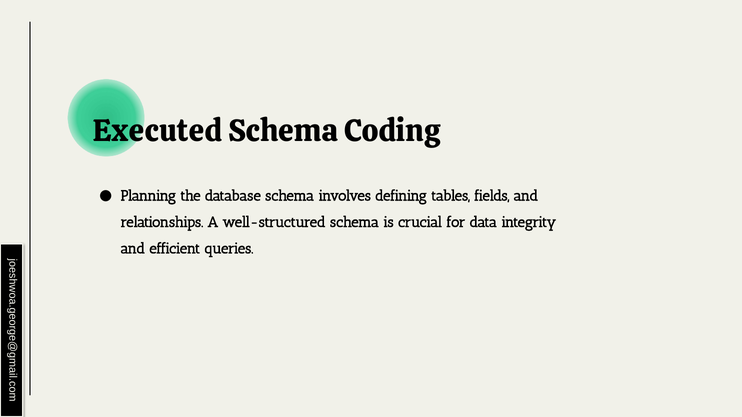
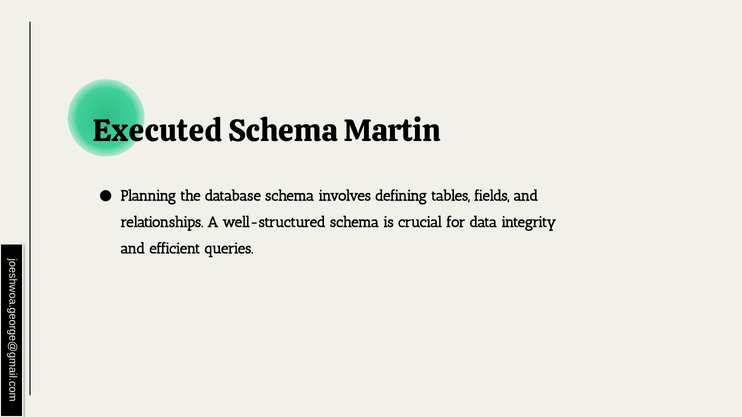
Coding: Coding -> Martin
